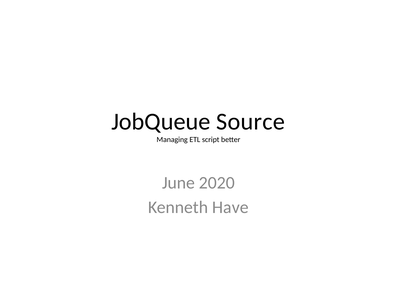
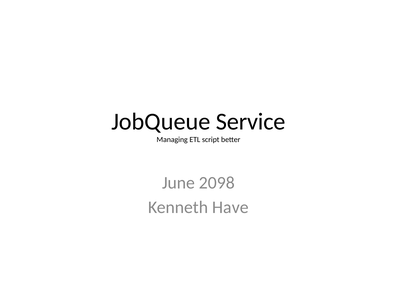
Source: Source -> Service
2020: 2020 -> 2098
